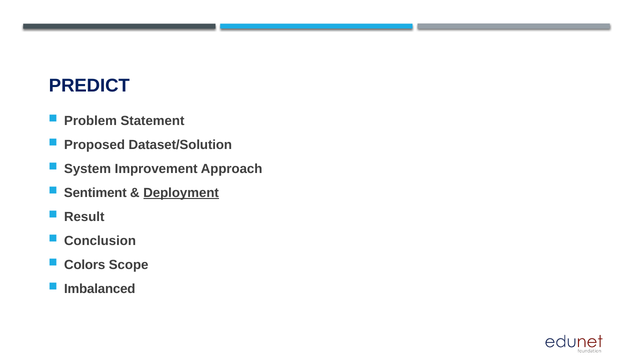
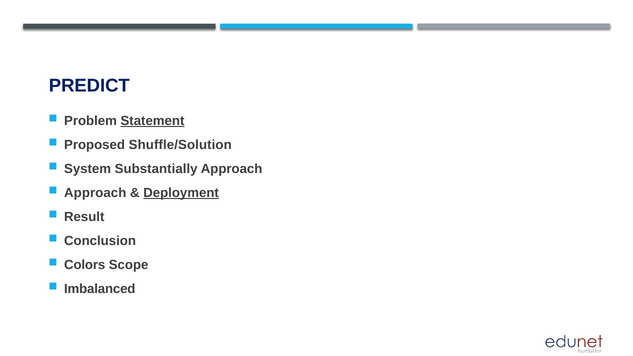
Statement underline: none -> present
Dataset/Solution: Dataset/Solution -> Shuffle/Solution
Improvement: Improvement -> Substantially
Sentiment at (95, 193): Sentiment -> Approach
